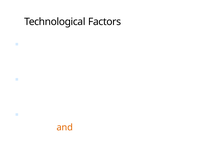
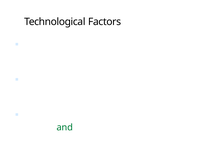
and at (65, 127) colour: orange -> green
